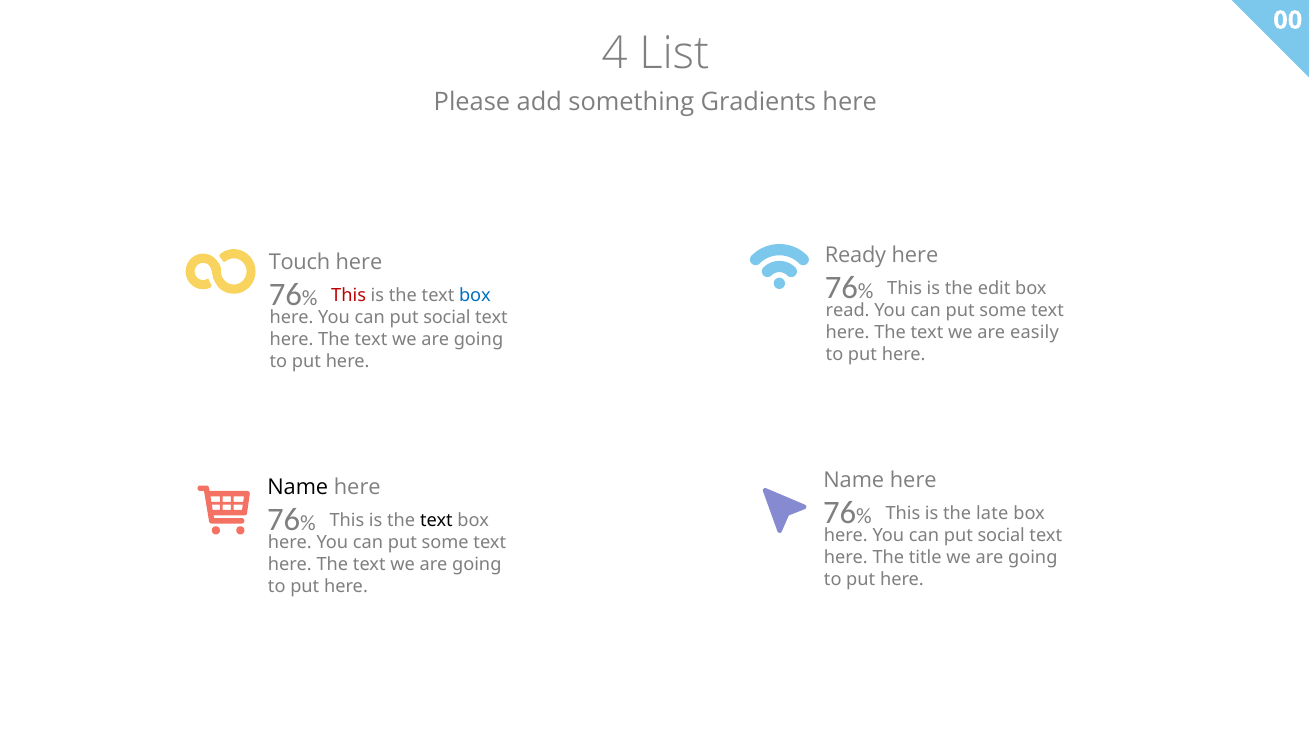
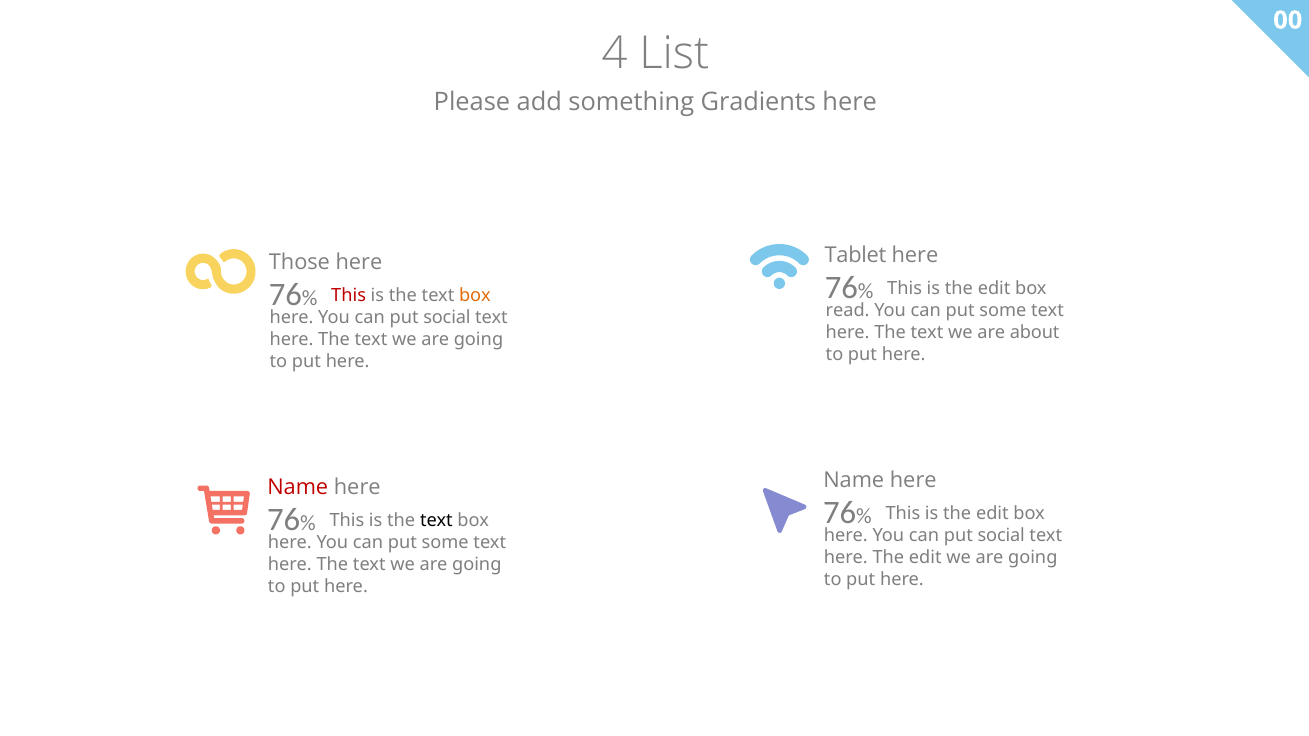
Ready: Ready -> Tablet
Touch: Touch -> Those
box at (475, 296) colour: blue -> orange
easily: easily -> about
Name at (298, 487) colour: black -> red
late at (992, 514): late -> edit
here The title: title -> edit
